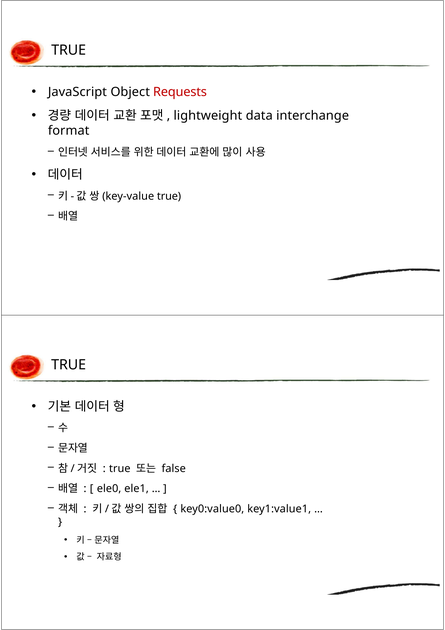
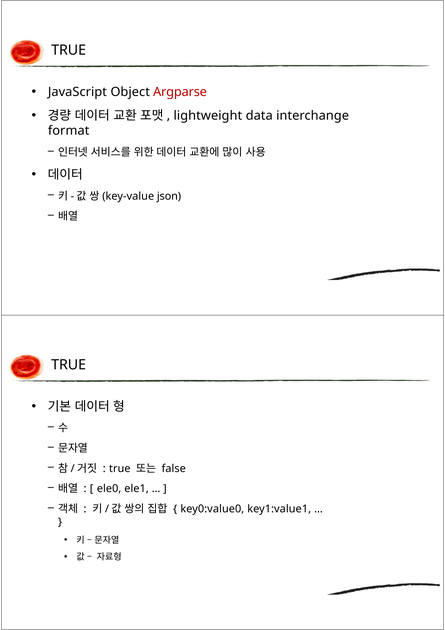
Requests: Requests -> Argparse
true at (169, 196): true -> json
